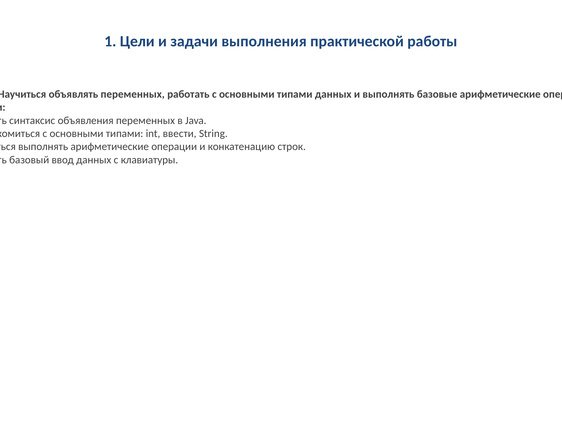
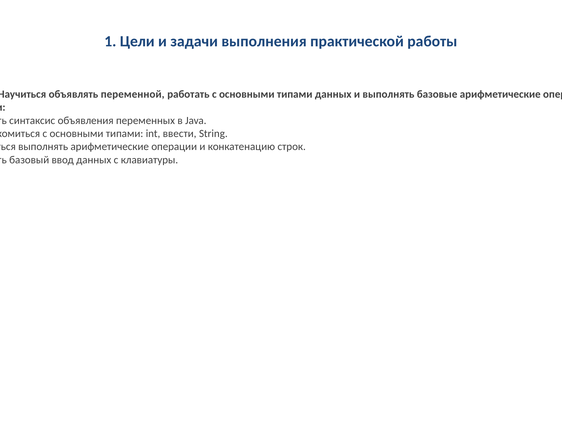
объявлять переменных: переменных -> переменной
